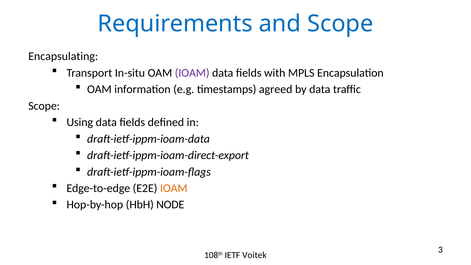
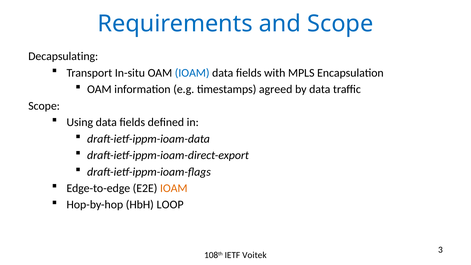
Encapsulating: Encapsulating -> Decapsulating
IOAM at (192, 73) colour: purple -> blue
NODE: NODE -> LOOP
